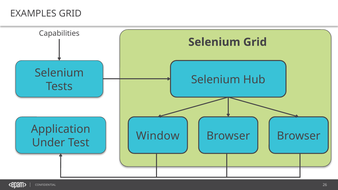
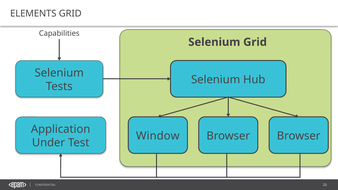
EXAMPLES: EXAMPLES -> ELEMENTS
